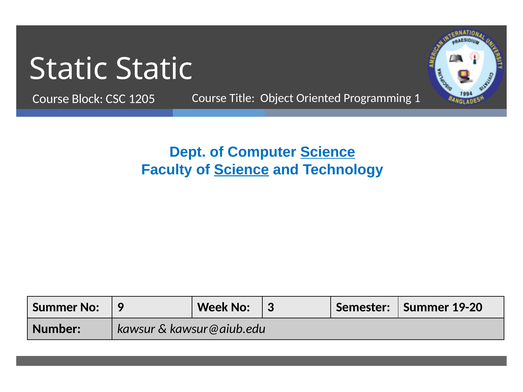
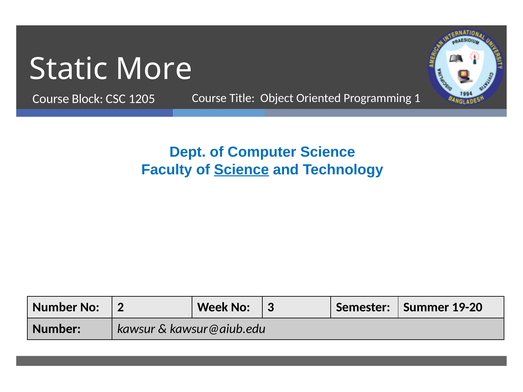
Static Static: Static -> More
Science at (328, 152) underline: present -> none
Summer at (55, 307): Summer -> Number
9: 9 -> 2
